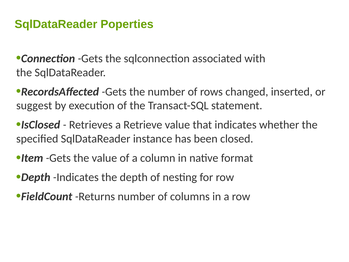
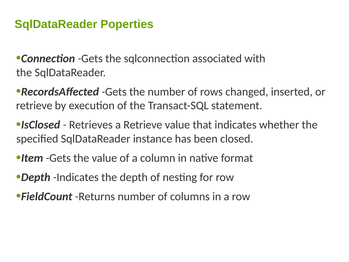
suggest at (34, 106): suggest -> retrieve
